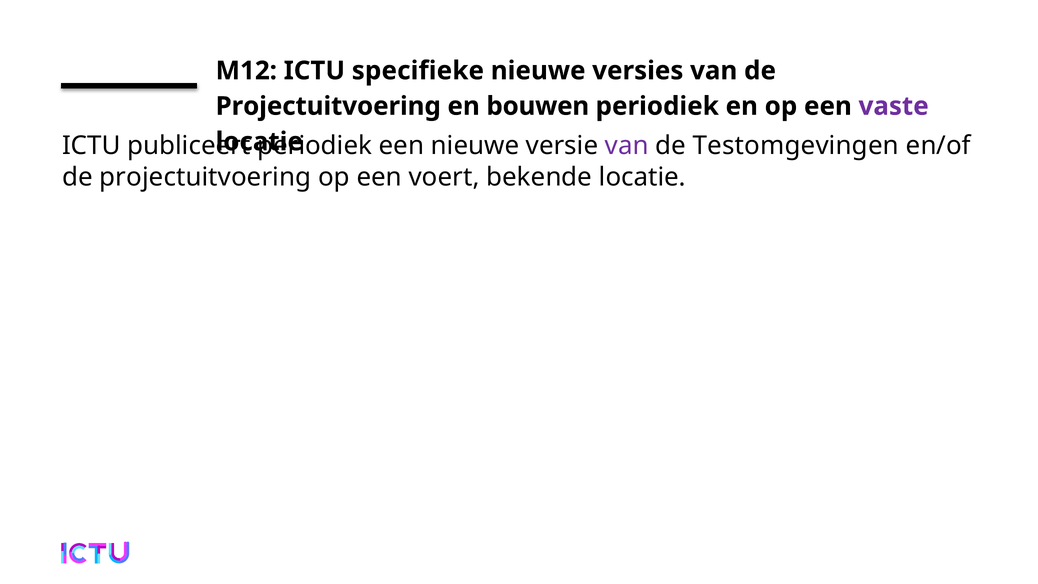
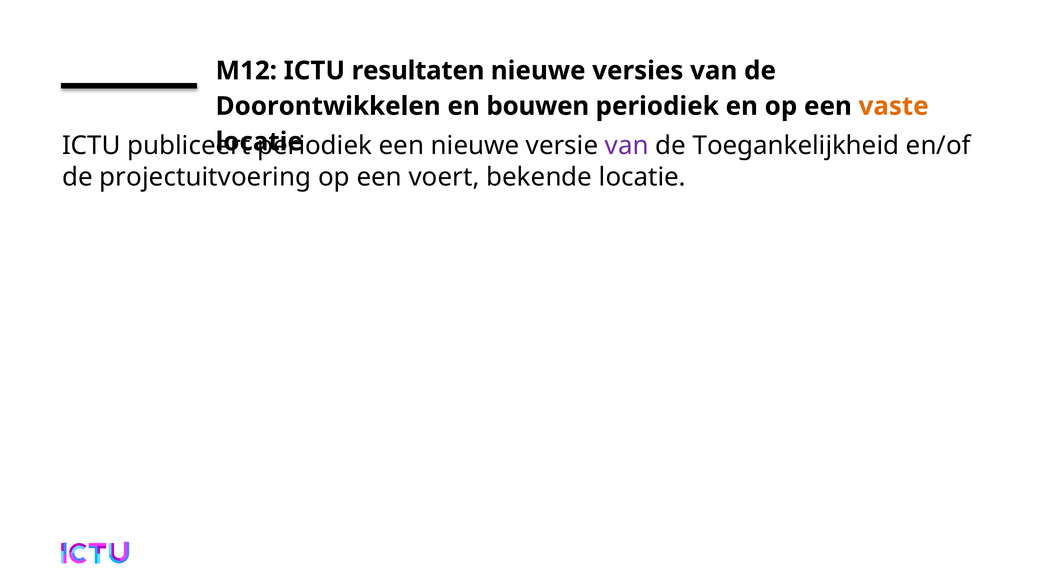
specifieke: specifieke -> resultaten
Projectuitvoering at (328, 106): Projectuitvoering -> Doorontwikkelen
vaste colour: purple -> orange
Testomgevingen: Testomgevingen -> Toegankelijkheid
